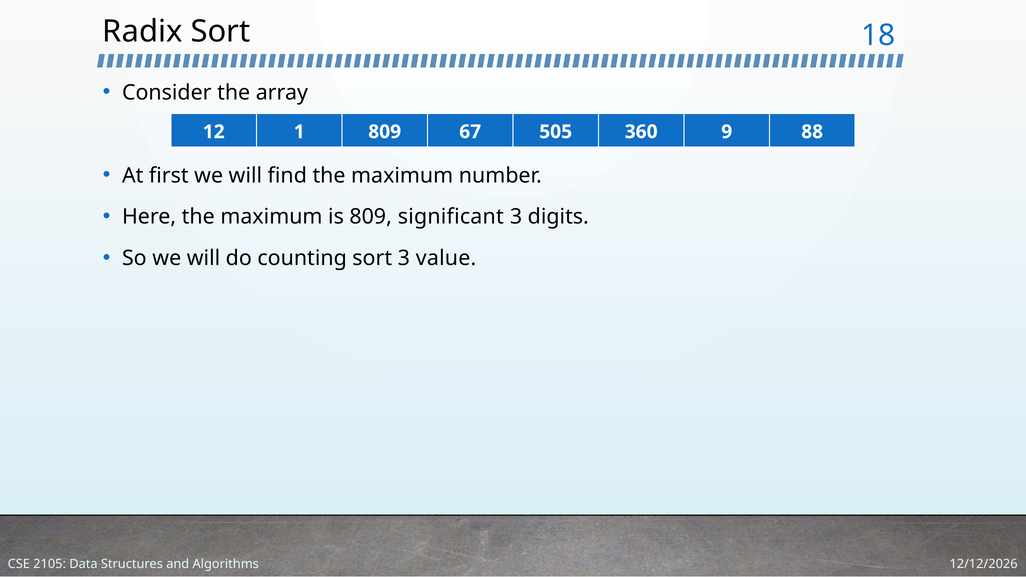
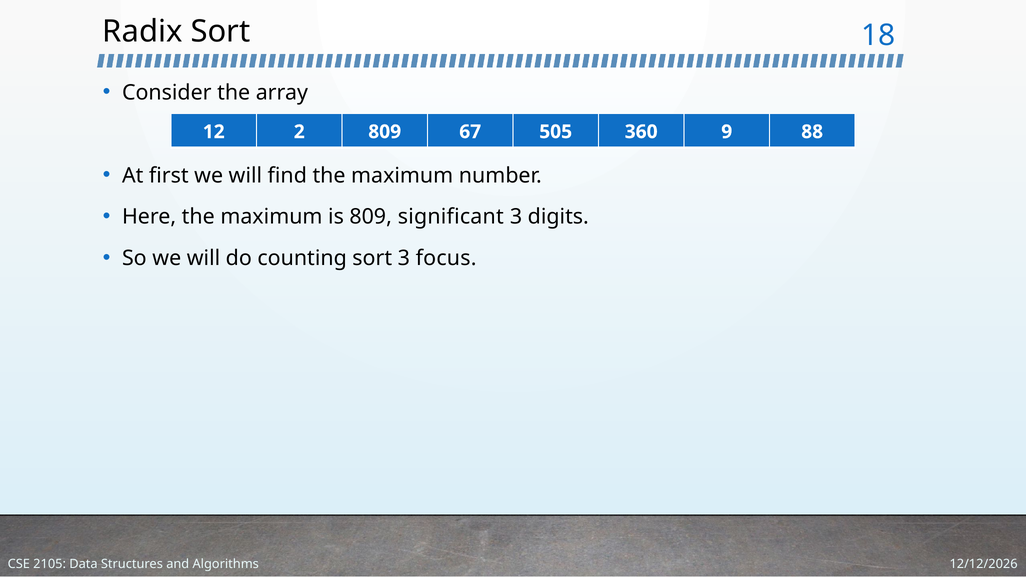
1: 1 -> 2
value: value -> focus
